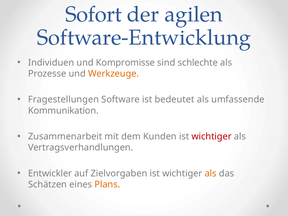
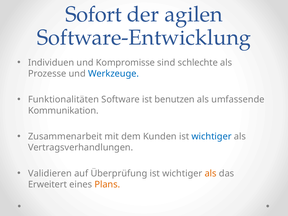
Werkzeuge colour: orange -> blue
Fragestellungen: Fragestellungen -> Funktionalitäten
bedeutet: bedeutet -> benutzen
wichtiger at (212, 136) colour: red -> blue
Entwickler: Entwickler -> Validieren
Zielvorgaben: Zielvorgaben -> Überprüfung
Schätzen: Schätzen -> Erweitert
